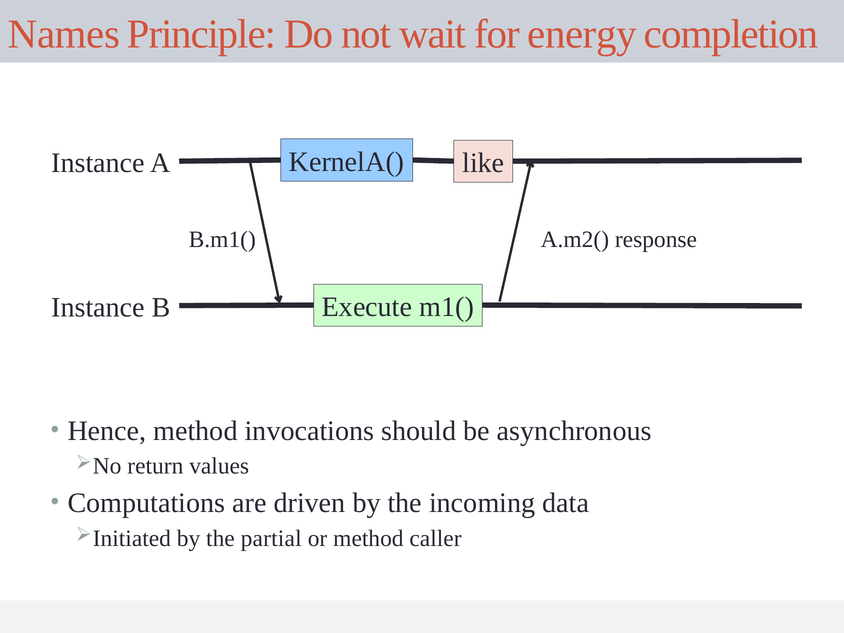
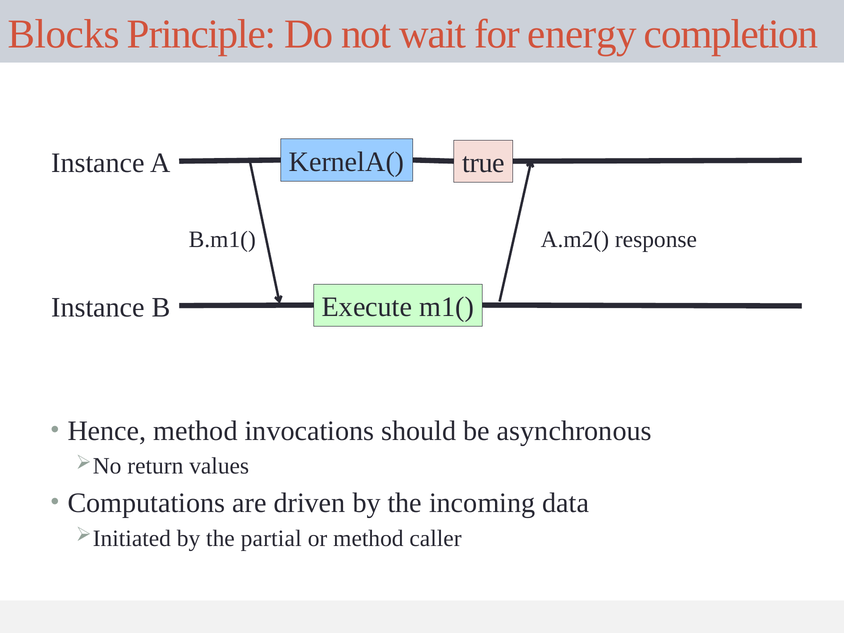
Names: Names -> Blocks
like: like -> true
